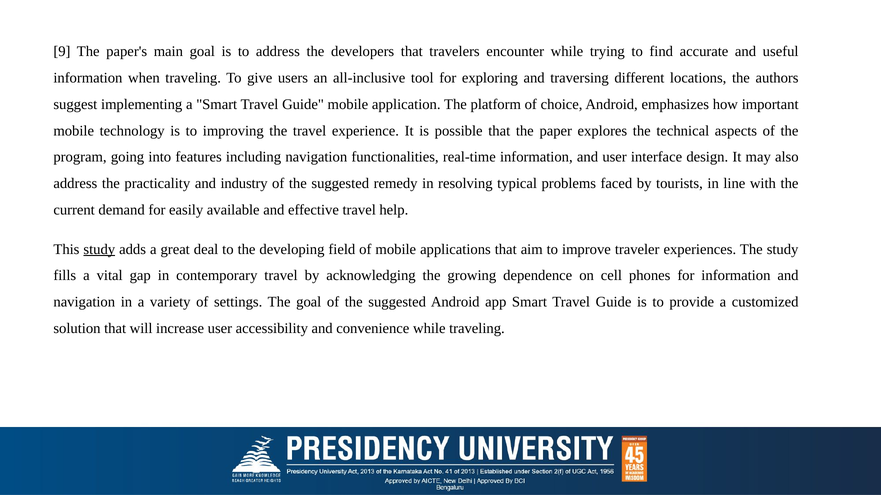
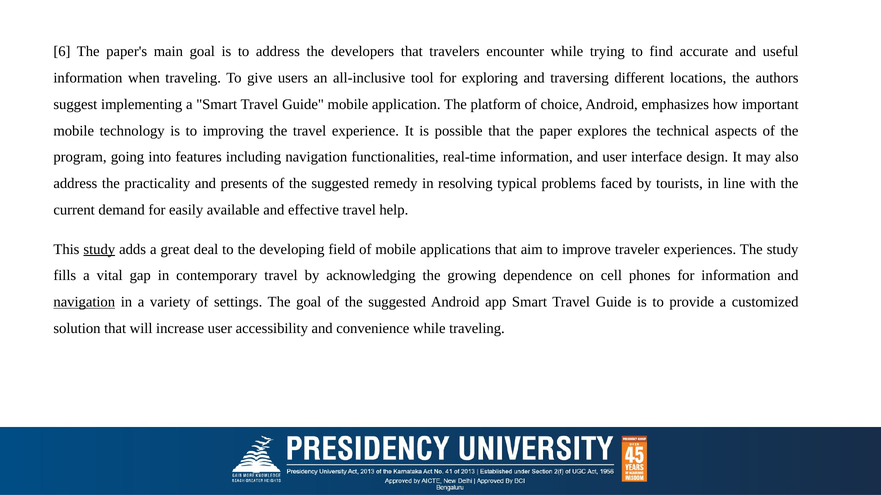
9: 9 -> 6
industry: industry -> presents
navigation at (84, 302) underline: none -> present
